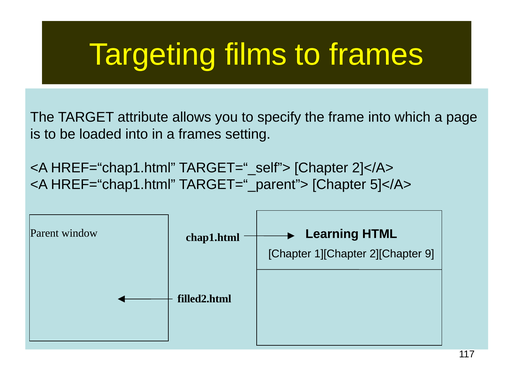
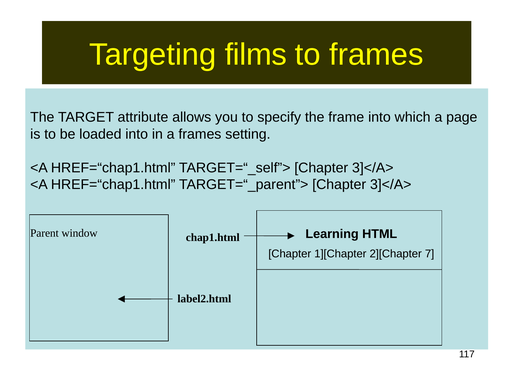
TARGET=“_self”> Chapter 2]</A>: 2]</A> -> 3]</A>
TARGET=“_parent”> Chapter 5]</A>: 5]</A> -> 3]</A>
9: 9 -> 7
filled2.html: filled2.html -> label2.html
